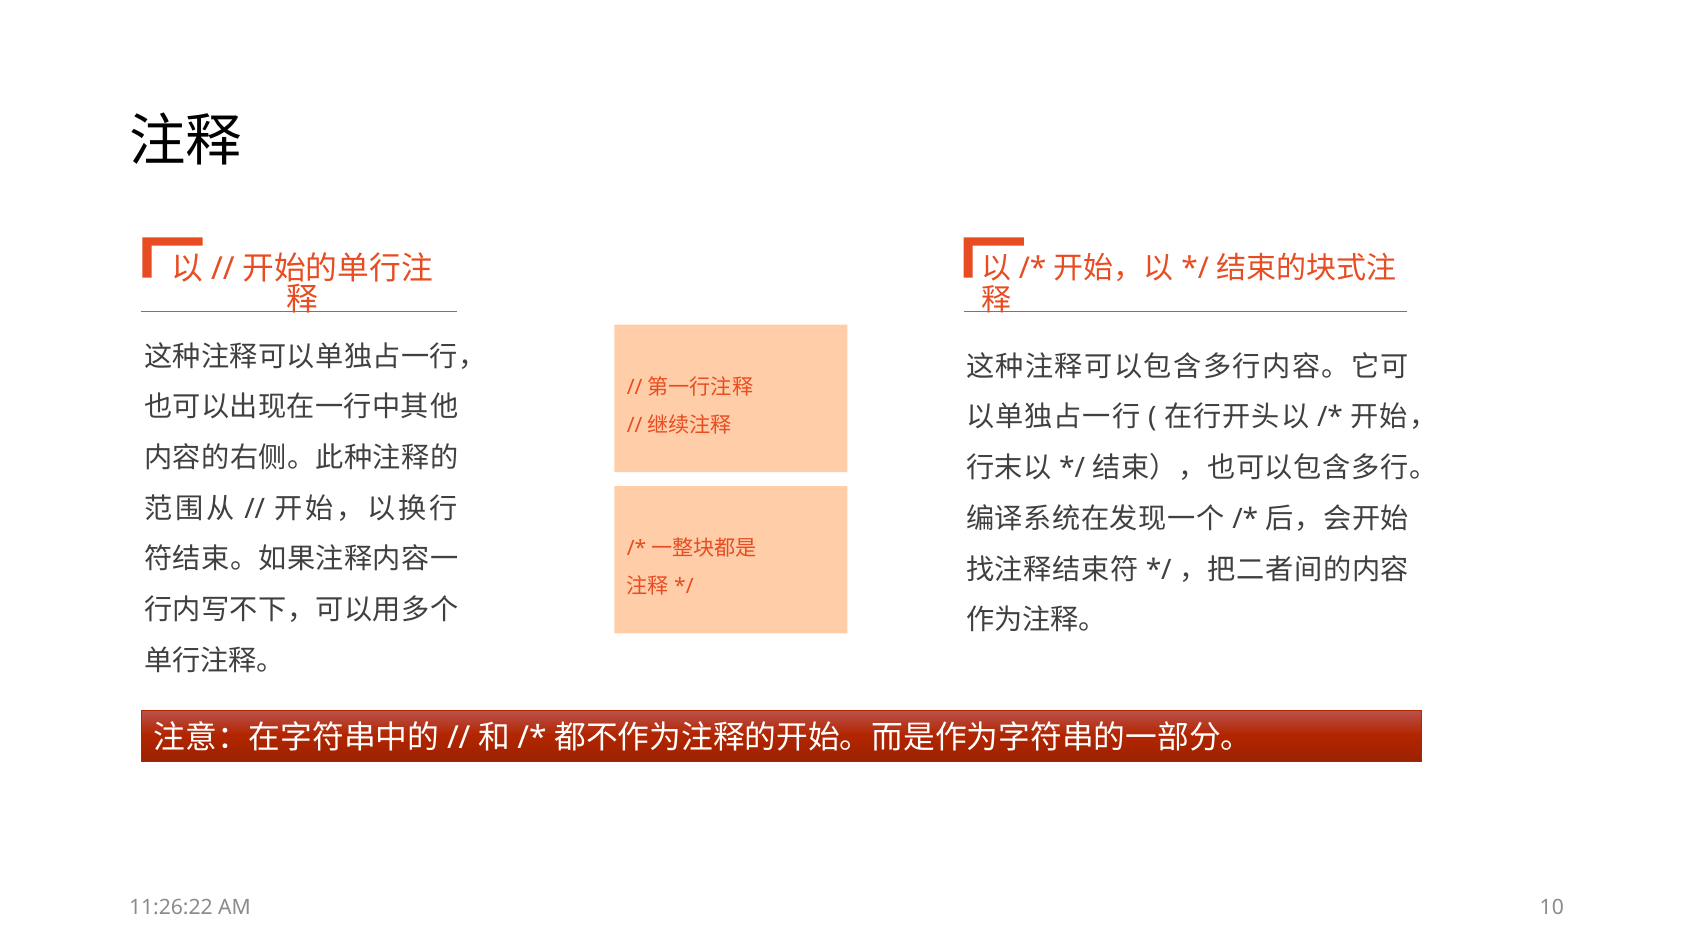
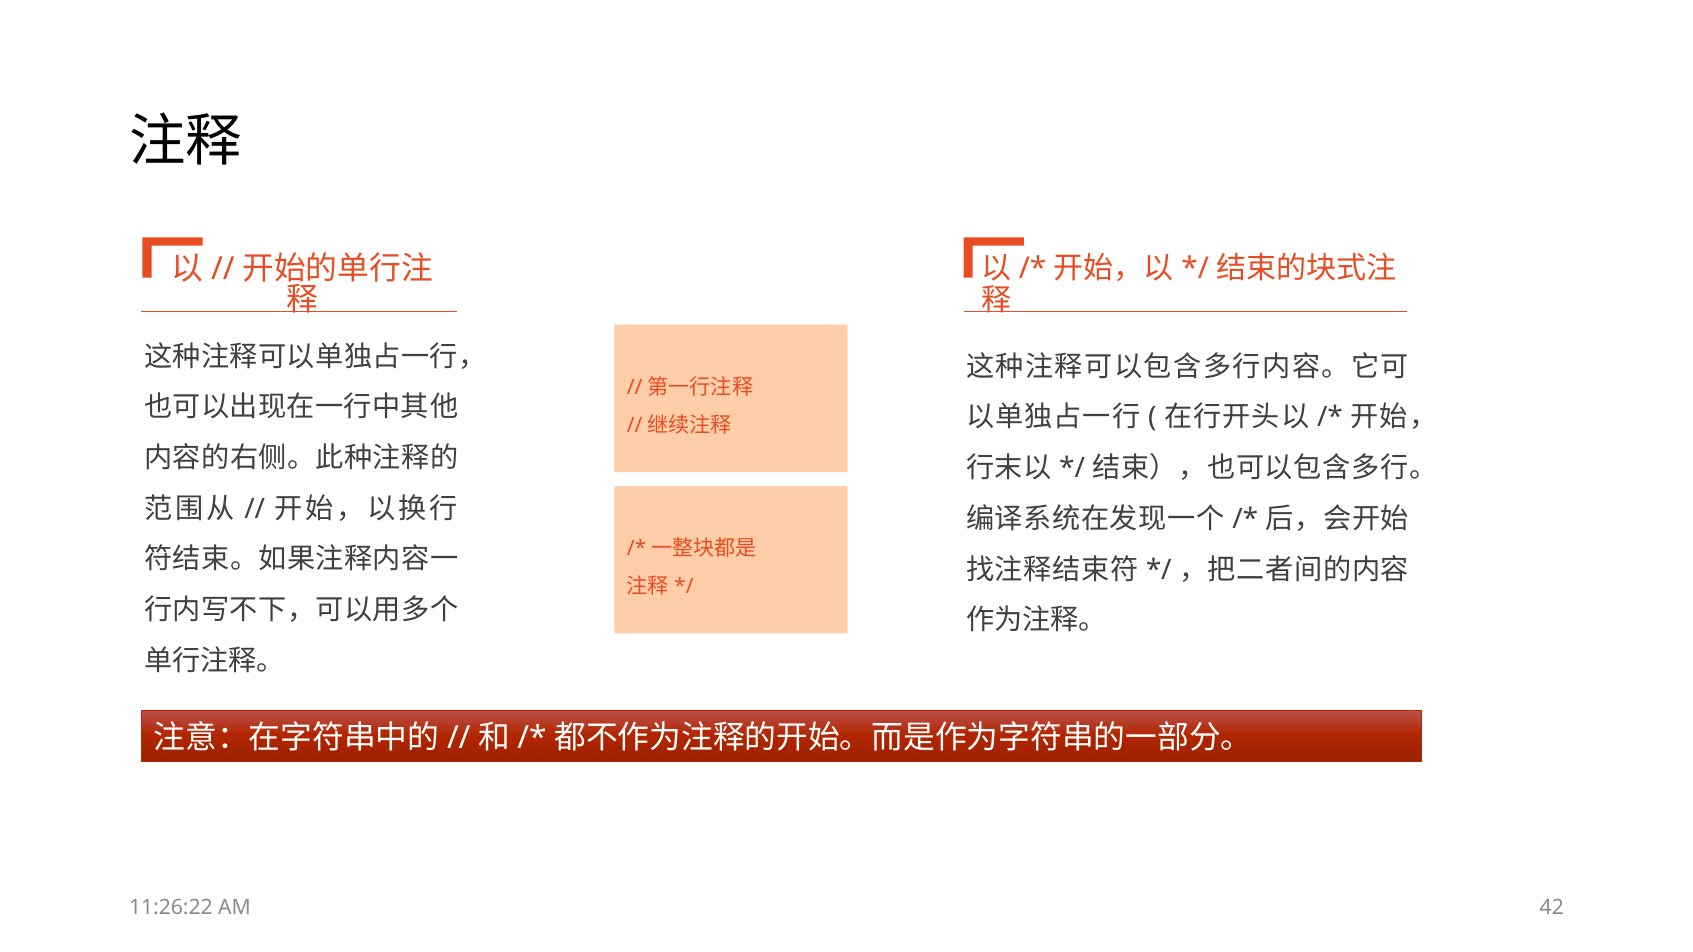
10: 10 -> 42
